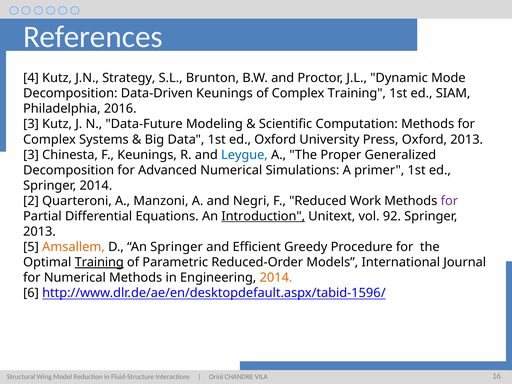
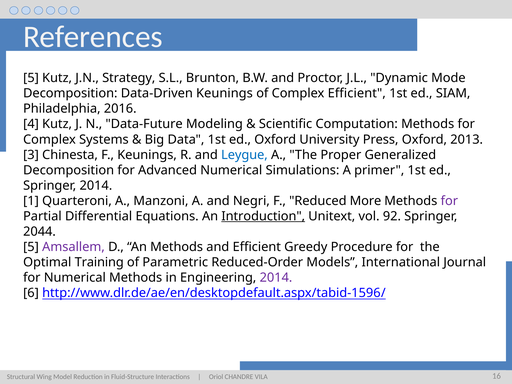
4 at (31, 78): 4 -> 5
Complex Training: Training -> Efficient
3 at (31, 124): 3 -> 4
2: 2 -> 1
Work: Work -> More
2013 at (39, 232): 2013 -> 2044
Amsallem colour: orange -> purple
An Springer: Springer -> Methods
Training at (99, 262) underline: present -> none
2014 at (276, 278) colour: orange -> purple
